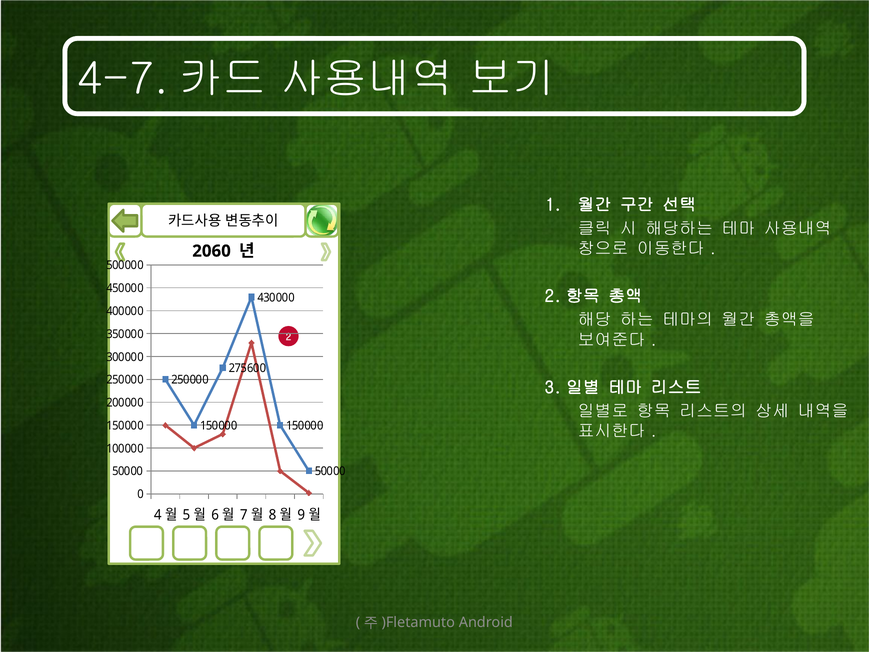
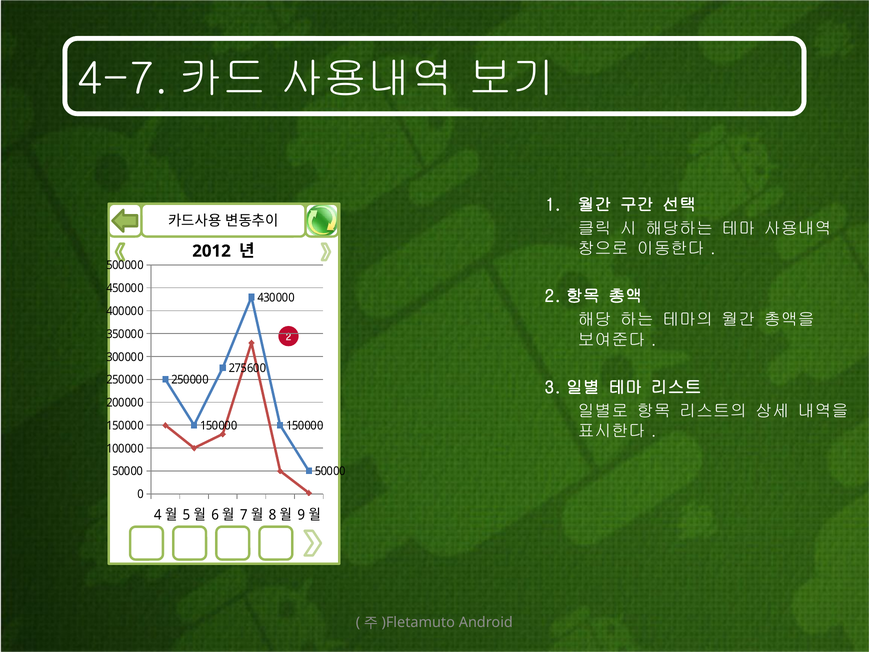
2060: 2060 -> 2012
